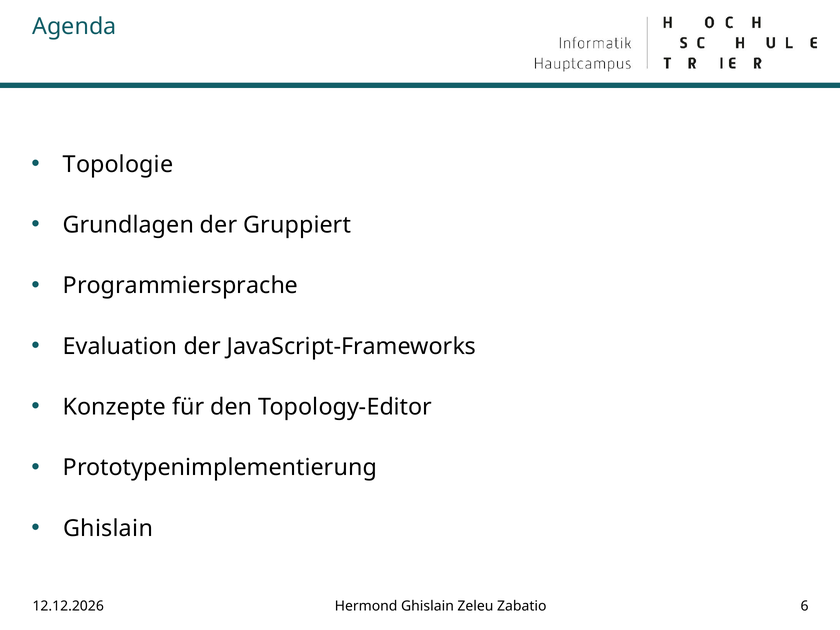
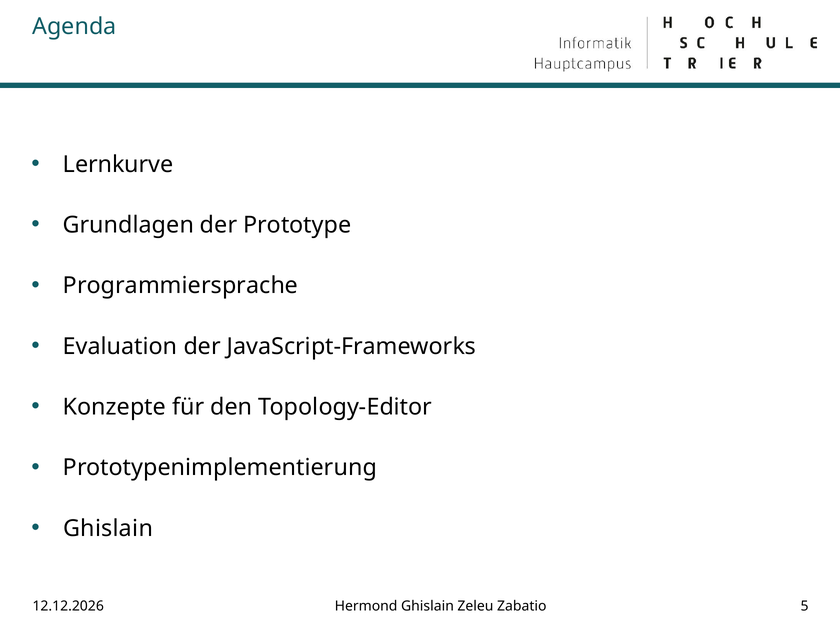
Topologie: Topologie -> Lernkurve
Gruppiert: Gruppiert -> Prototype
6: 6 -> 5
